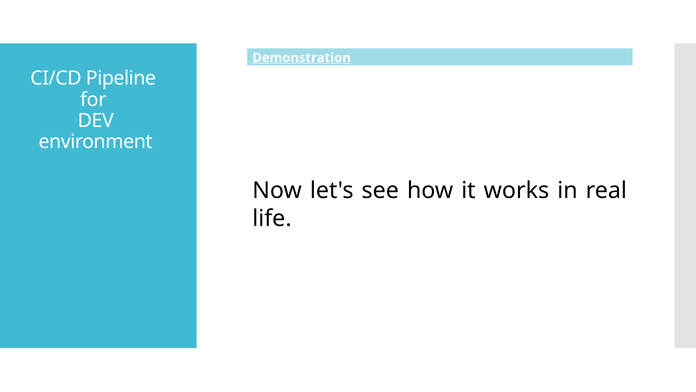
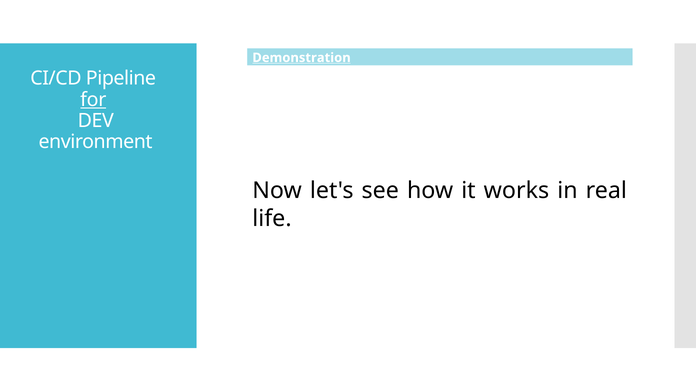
for underline: none -> present
